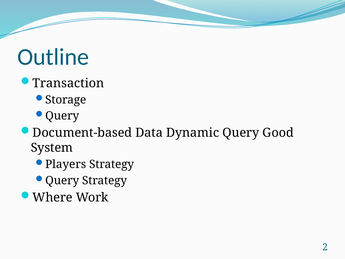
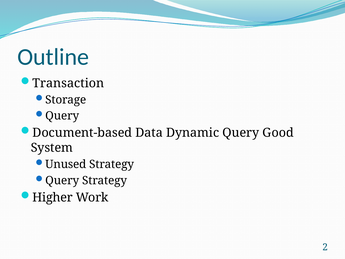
Players: Players -> Unused
Where: Where -> Higher
